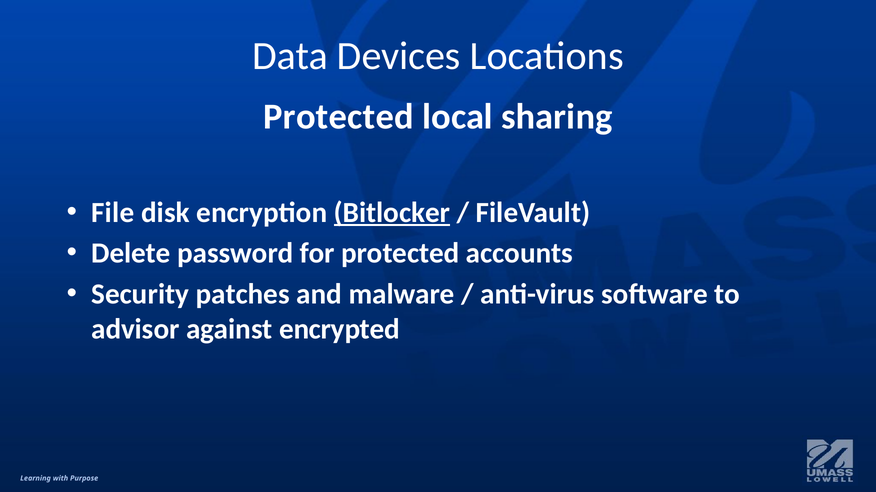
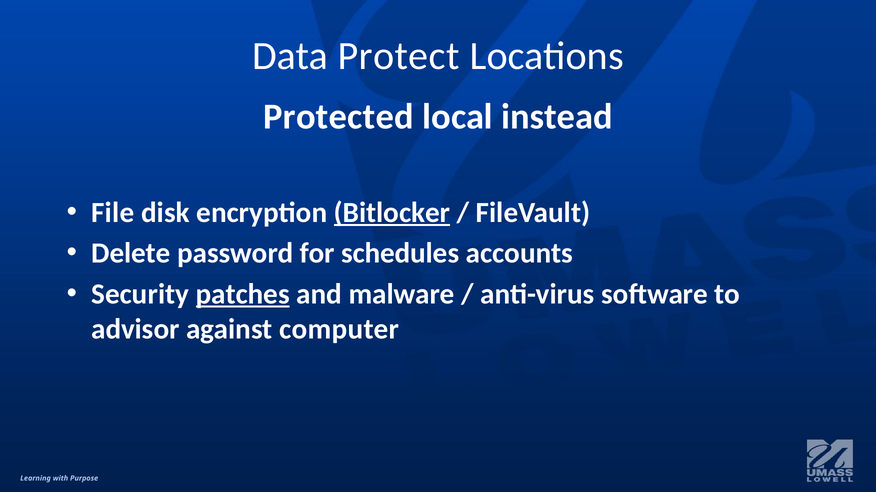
Devices: Devices -> Protect
sharing: sharing -> instead
for protected: protected -> schedules
patches underline: none -> present
encrypted: encrypted -> computer
